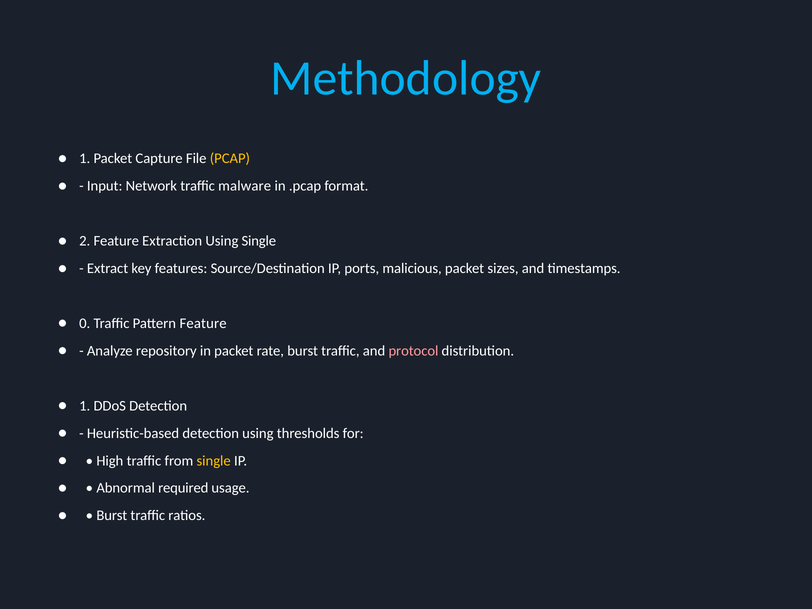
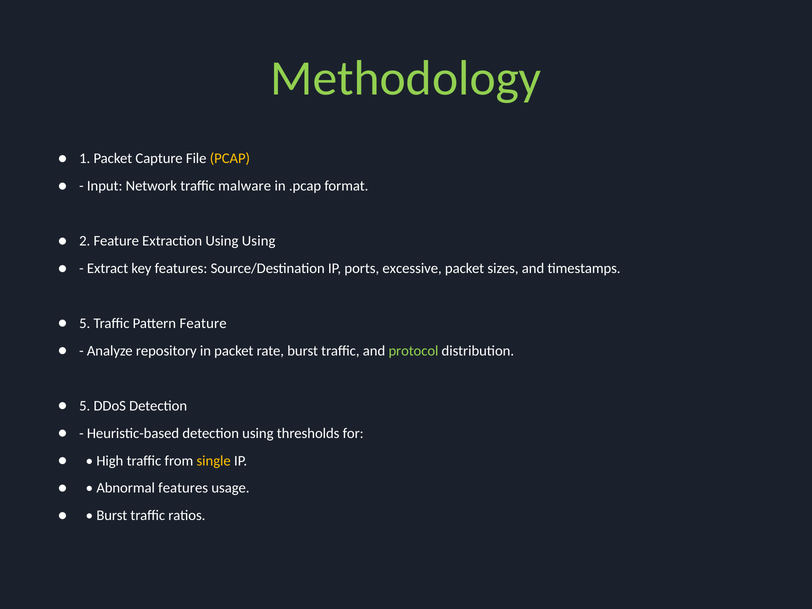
Methodology colour: light blue -> light green
Using Single: Single -> Using
malicious: malicious -> excessive
0 at (85, 323): 0 -> 5
protocol colour: pink -> light green
1 at (85, 406): 1 -> 5
Abnormal required: required -> features
